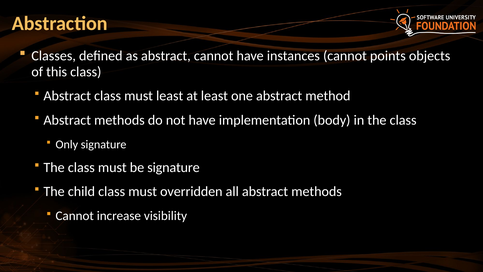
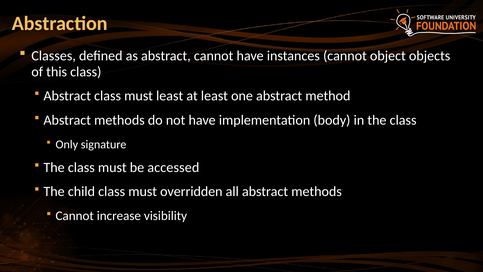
points: points -> object
be signature: signature -> accessed
